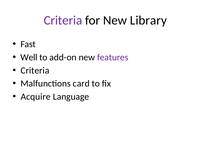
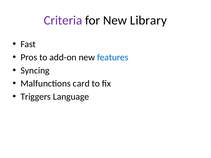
Well: Well -> Pros
features colour: purple -> blue
Criteria at (35, 71): Criteria -> Syncing
Acquire: Acquire -> Triggers
